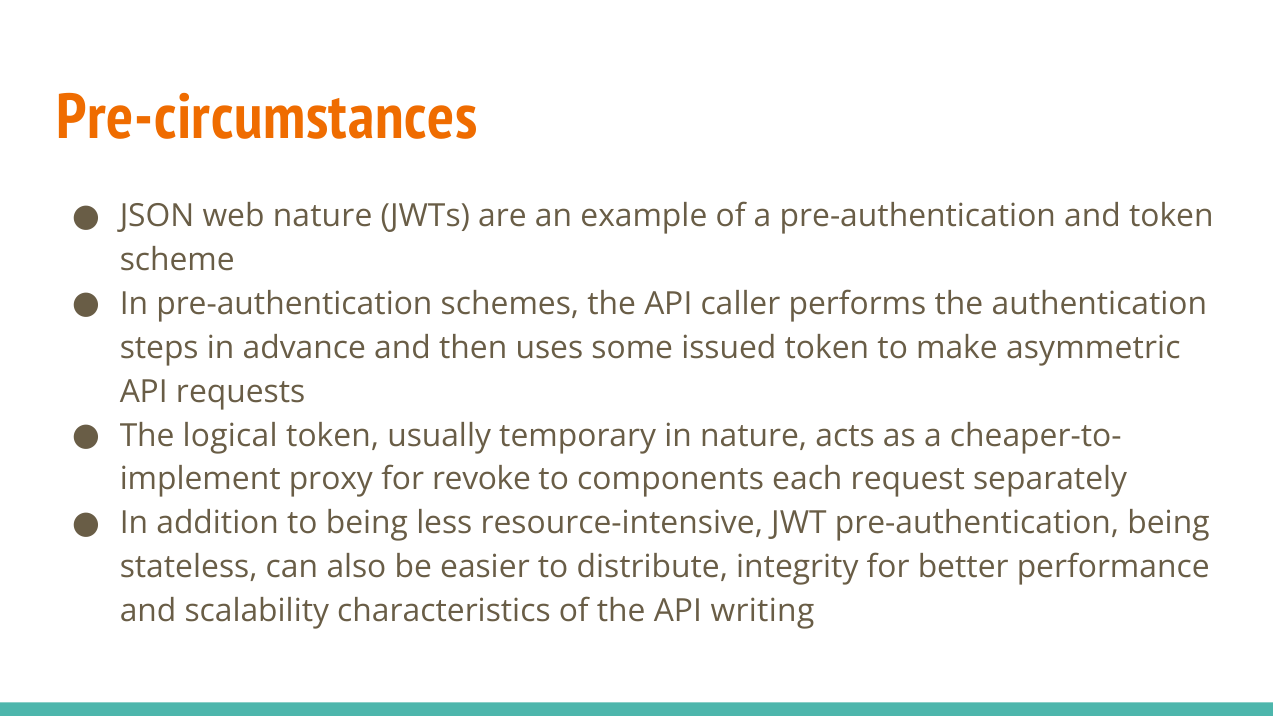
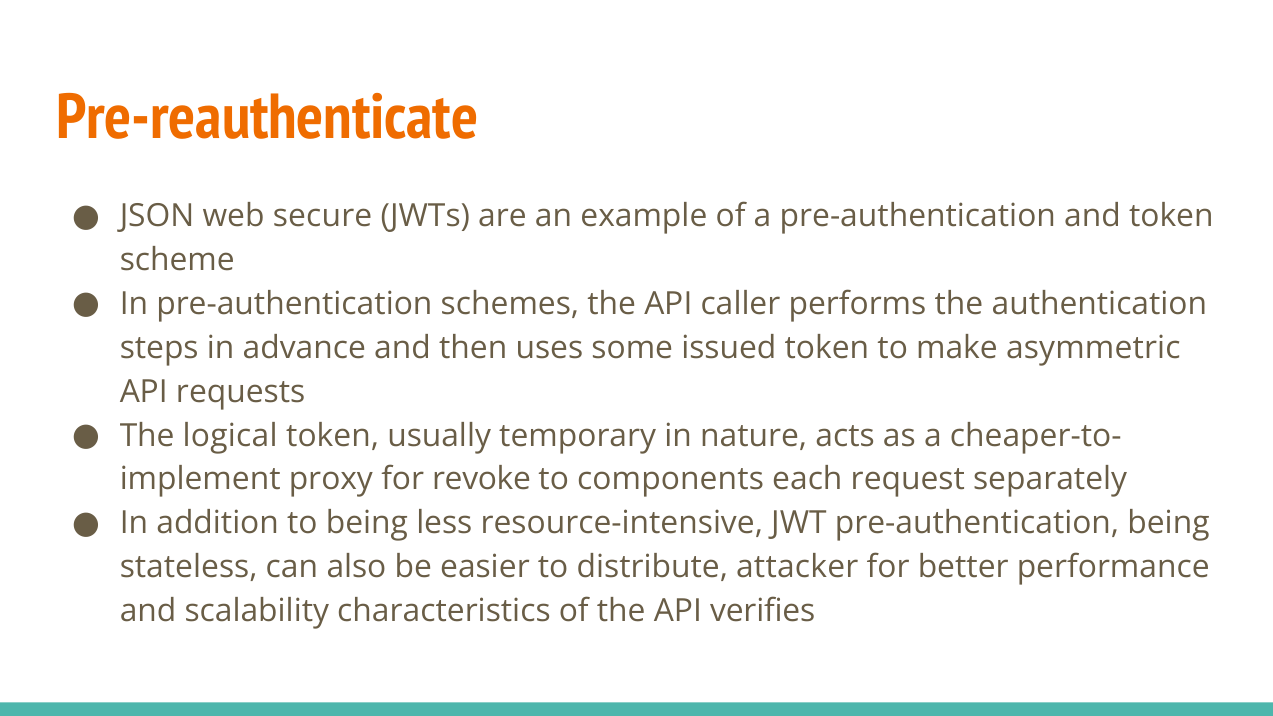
Pre-circumstances: Pre-circumstances -> Pre-reauthenticate
web nature: nature -> secure
integrity: integrity -> attacker
writing: writing -> verifies
